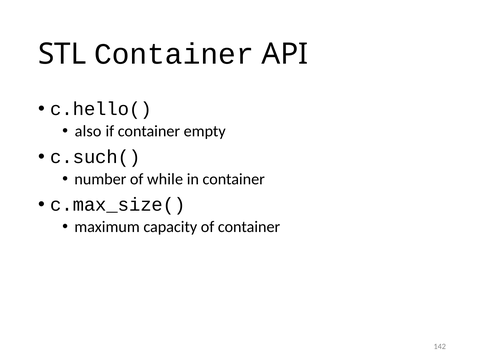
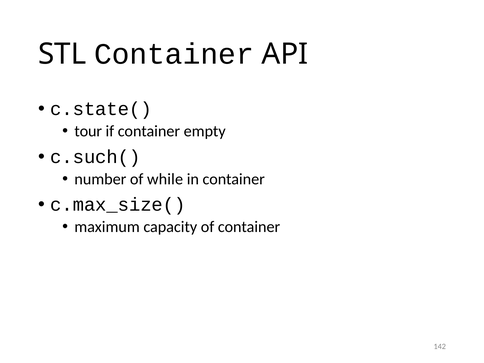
c.hello(: c.hello( -> c.state(
also: also -> tour
